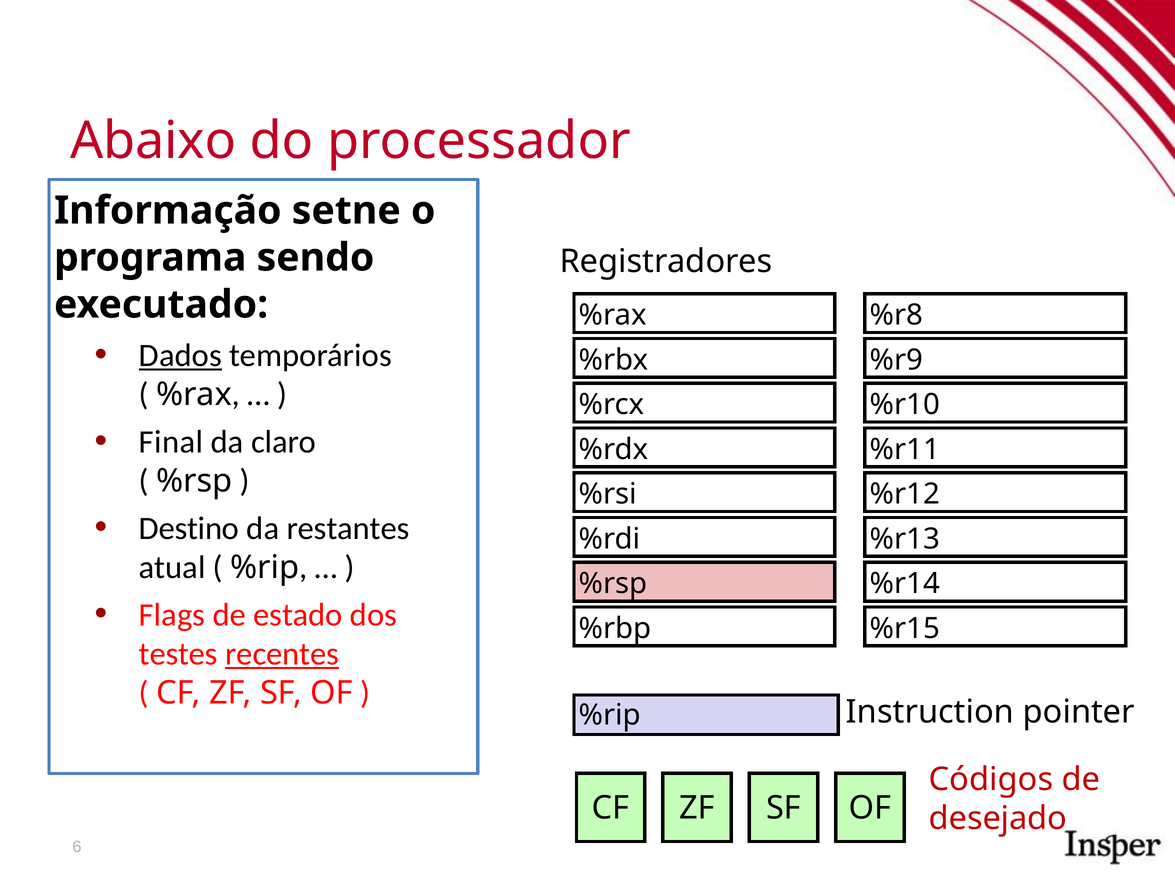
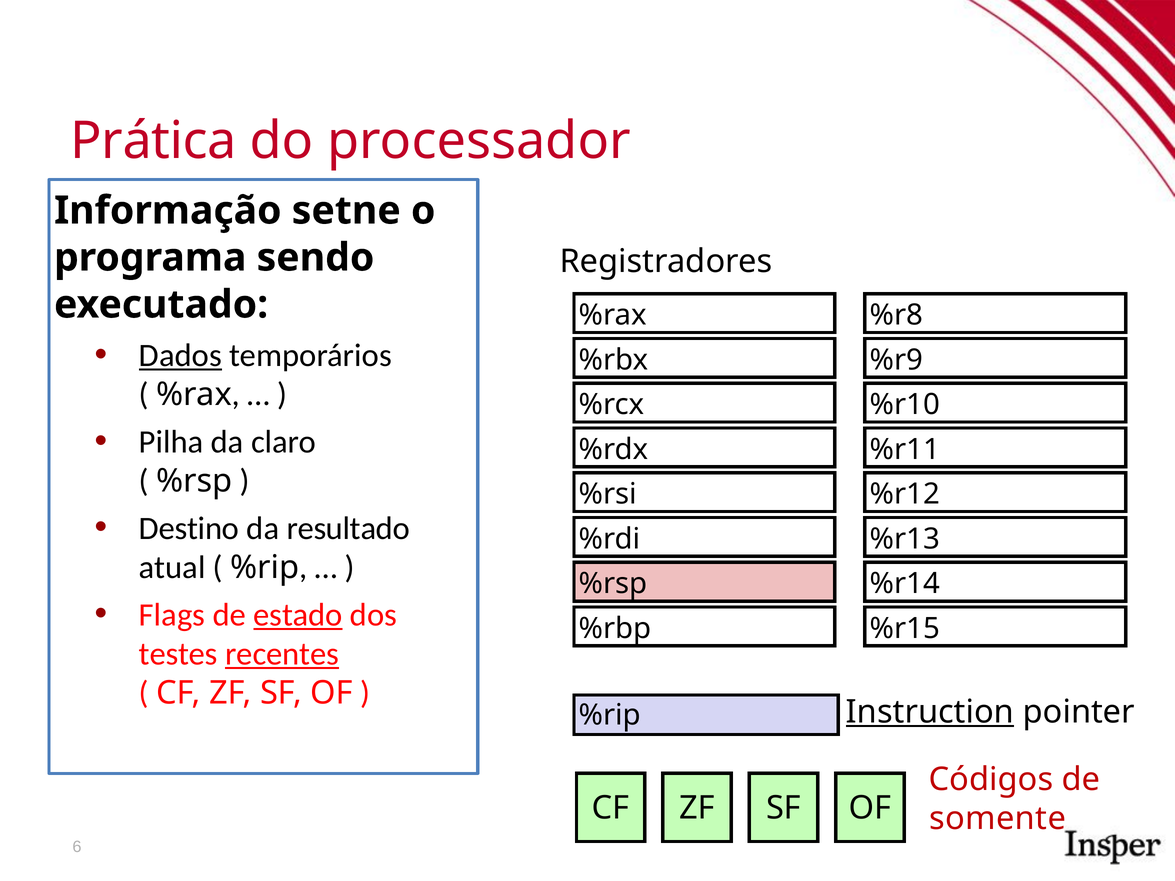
Abaixo: Abaixo -> Prática
Final: Final -> Pilha
restantes: restantes -> resultado
estado underline: none -> present
Instruction underline: none -> present
desejado: desejado -> somente
